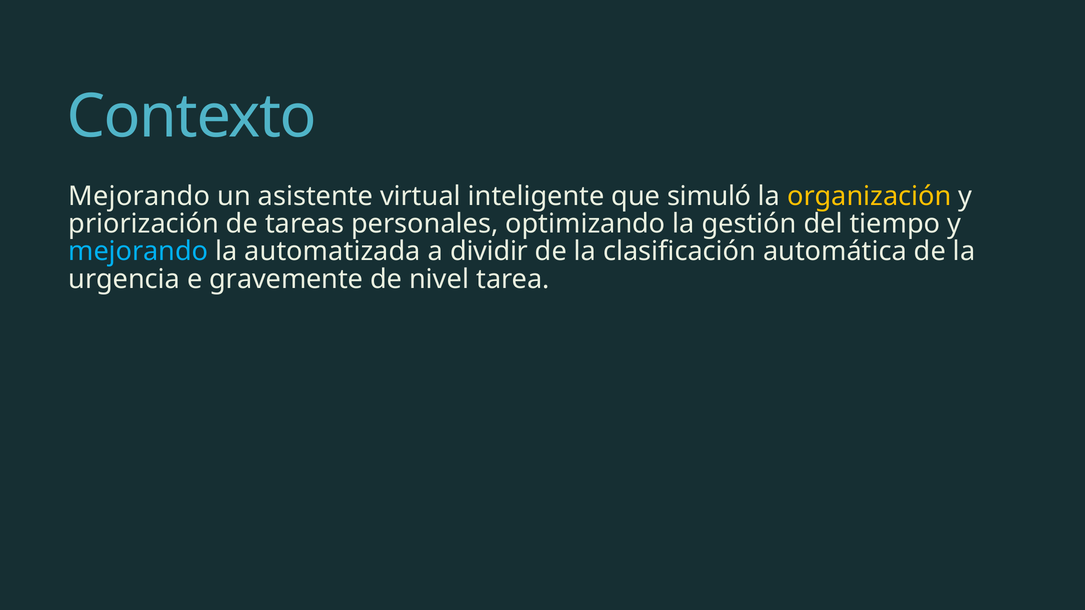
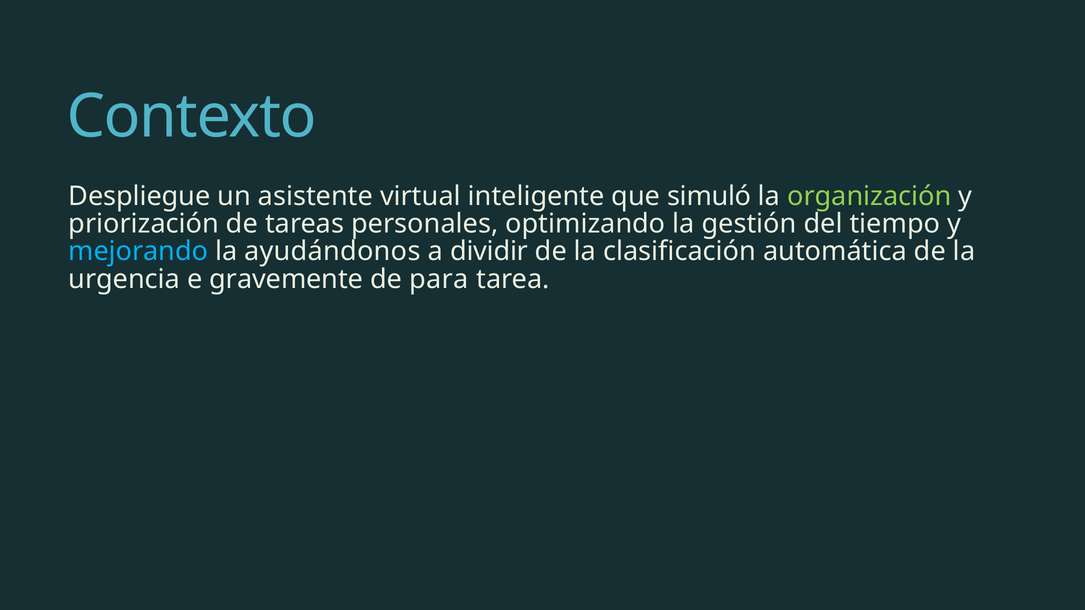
Mejorando at (139, 196): Mejorando -> Despliegue
organización colour: yellow -> light green
automatizada: automatizada -> ayudándonos
nivel: nivel -> para
